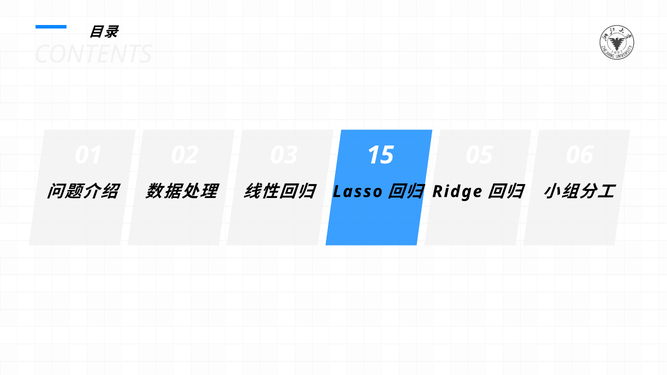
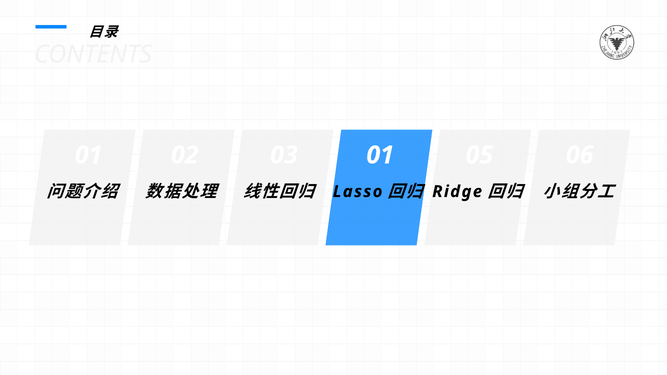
03 15: 15 -> 01
